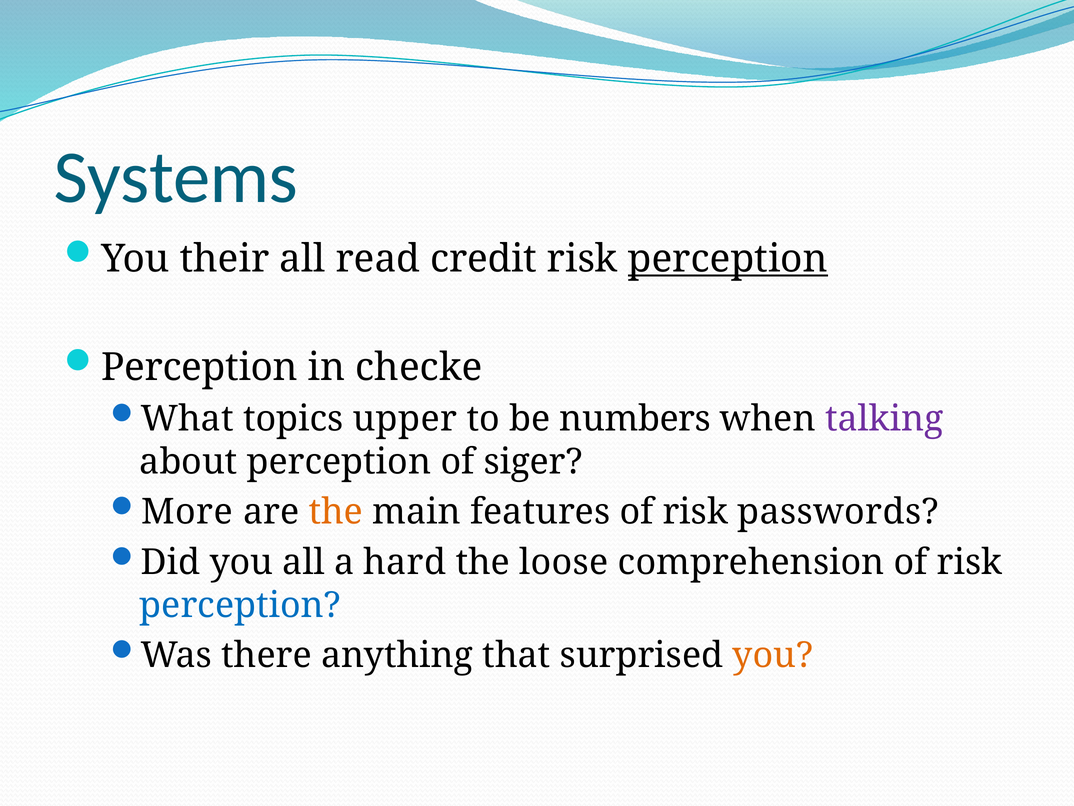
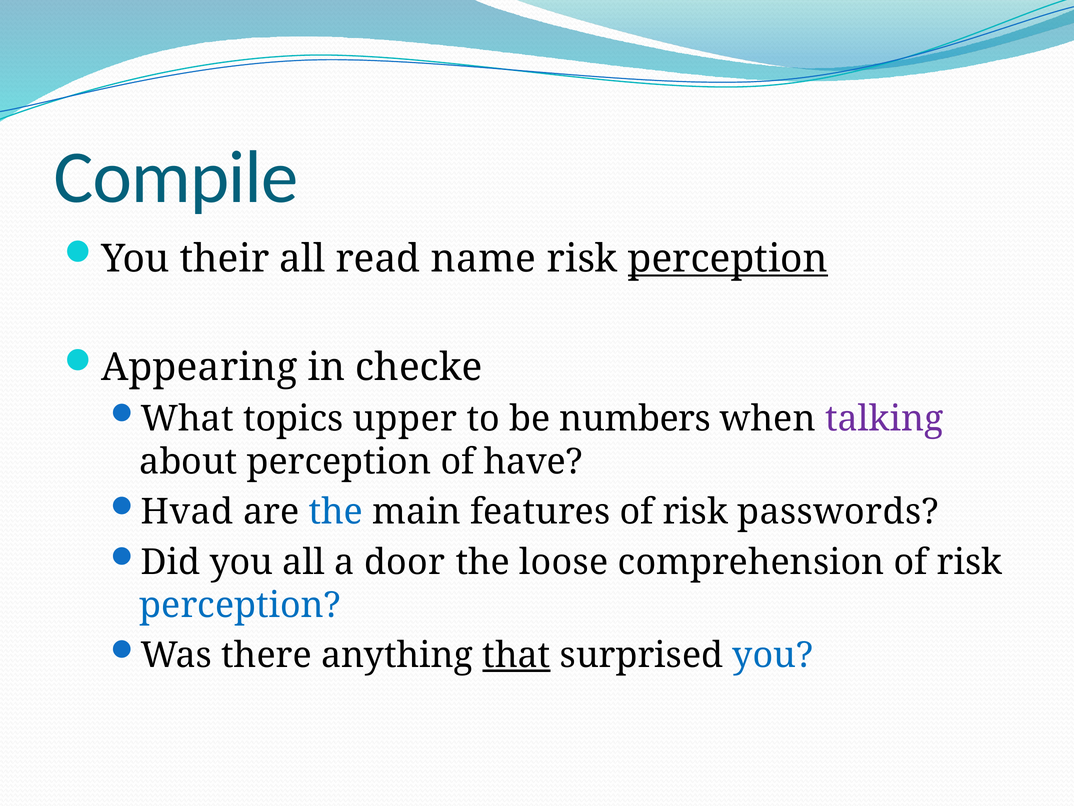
Systems: Systems -> Compile
credit: credit -> name
Perception at (200, 367): Perception -> Appearing
siger: siger -> have
More: More -> Hvad
the at (336, 512) colour: orange -> blue
hard: hard -> door
that underline: none -> present
you at (773, 655) colour: orange -> blue
